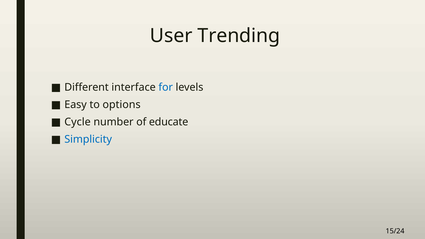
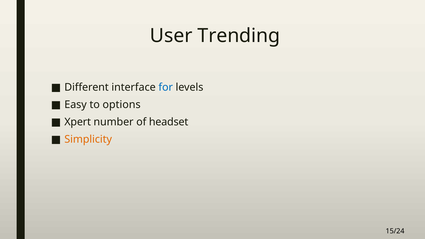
Cycle: Cycle -> Xpert
educate: educate -> headset
Simplicity colour: blue -> orange
